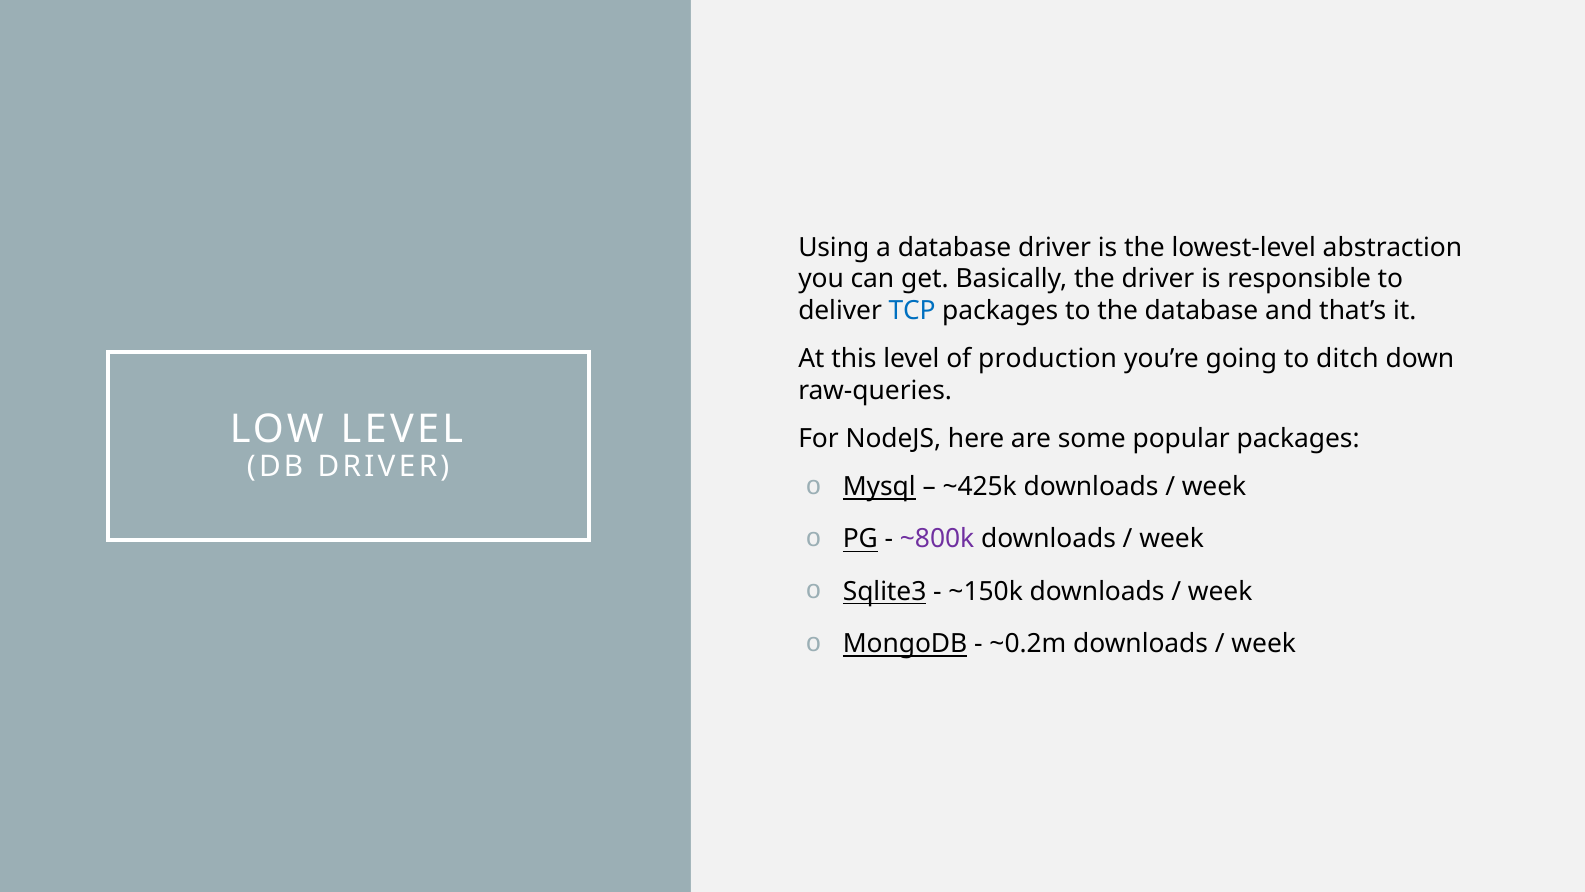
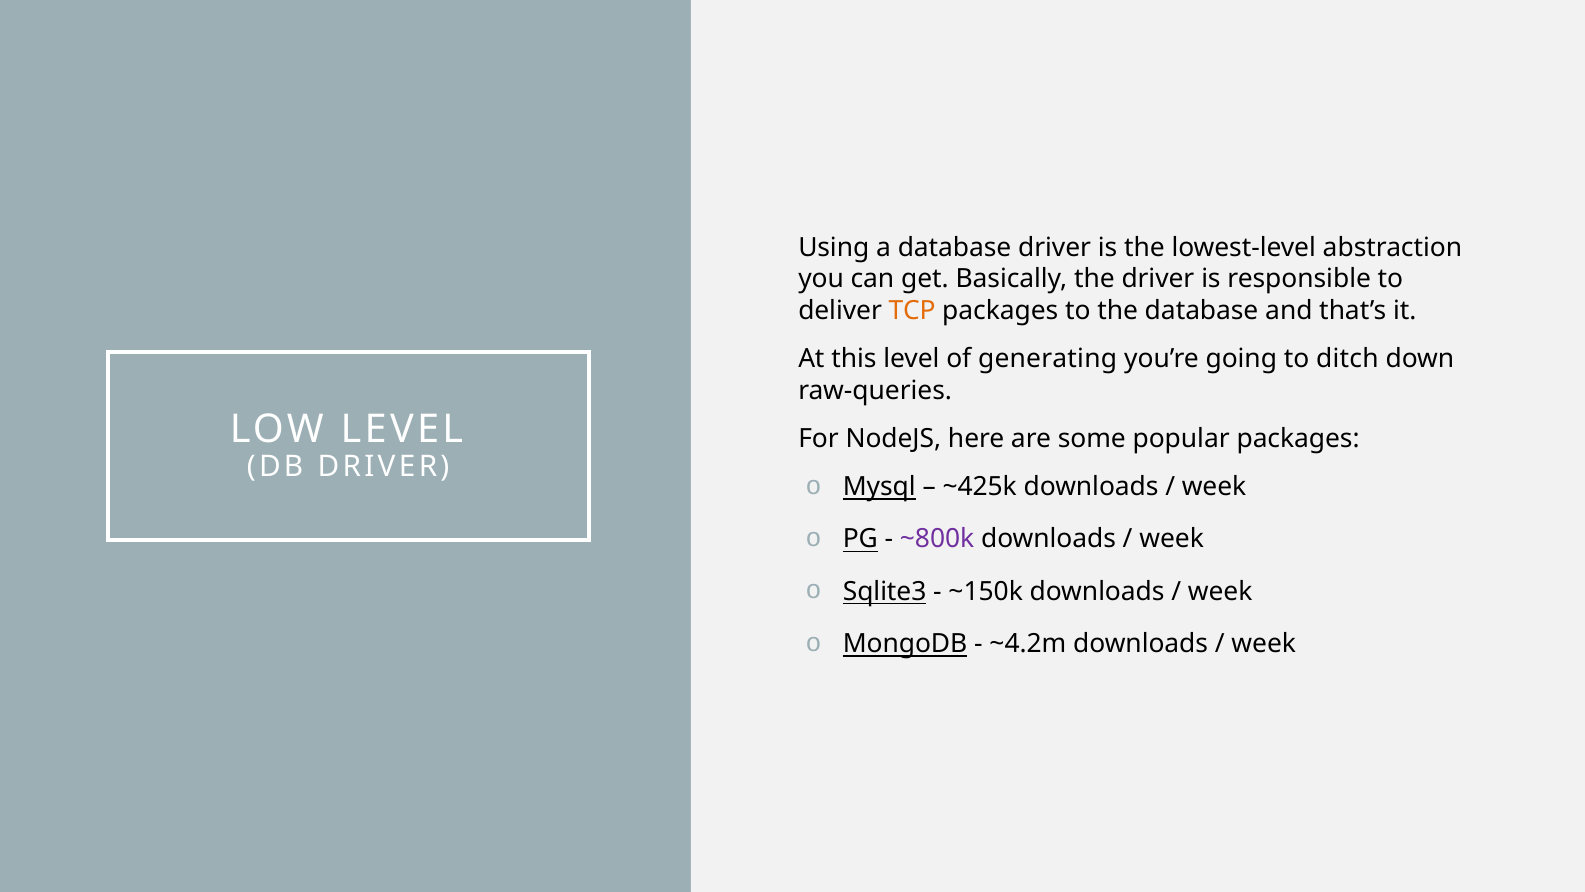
TCP colour: blue -> orange
production: production -> generating
~0.2m: ~0.2m -> ~4.2m
